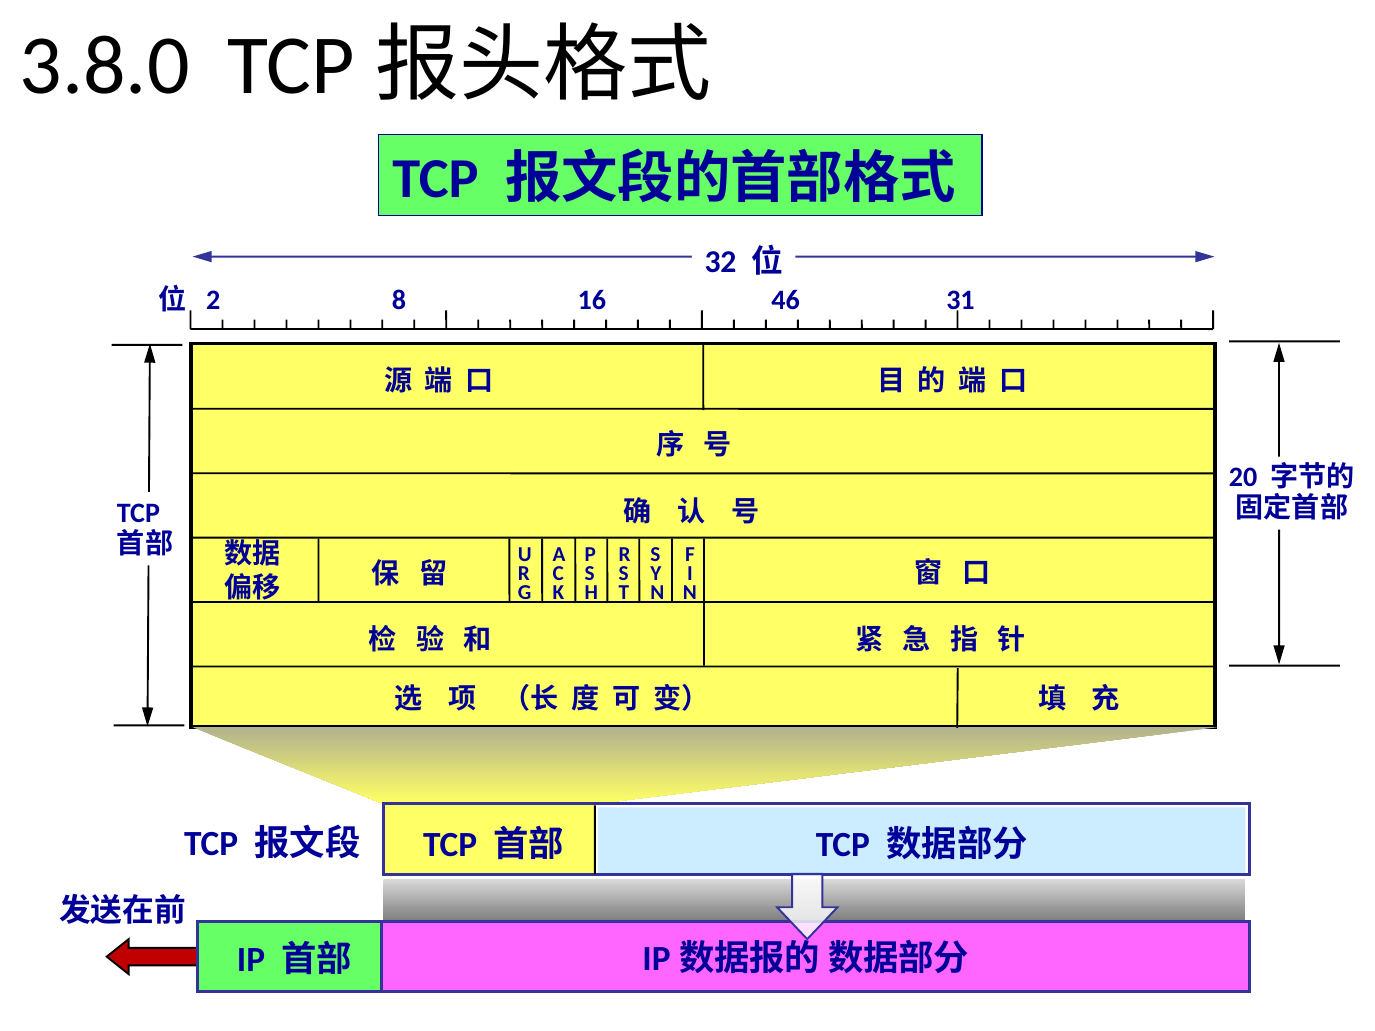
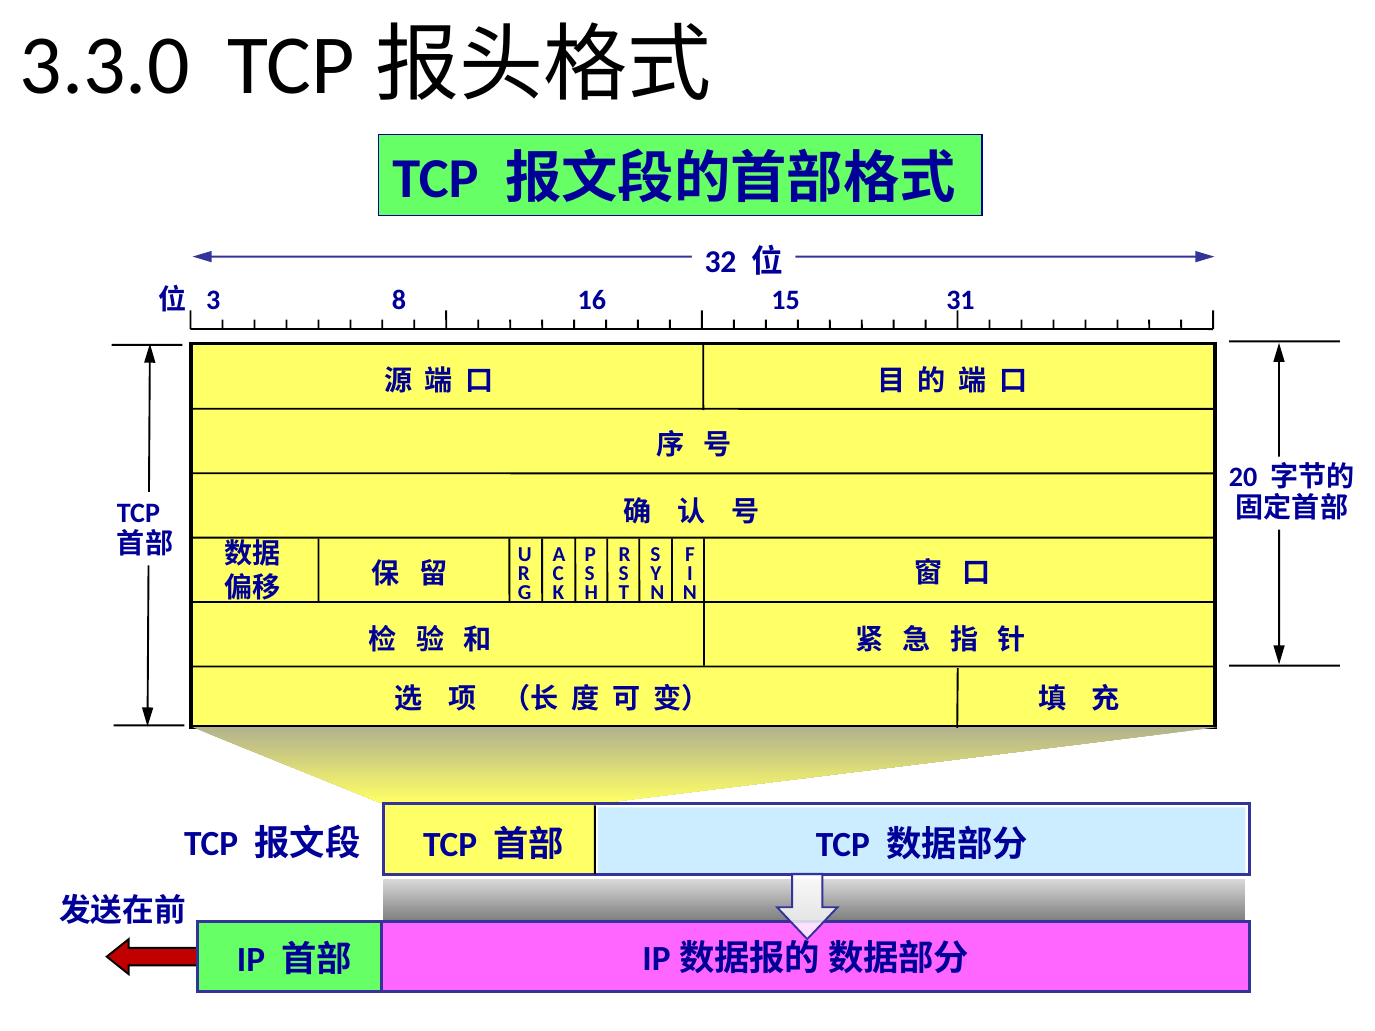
3.8.0: 3.8.0 -> 3.3.0
2: 2 -> 3
46: 46 -> 15
